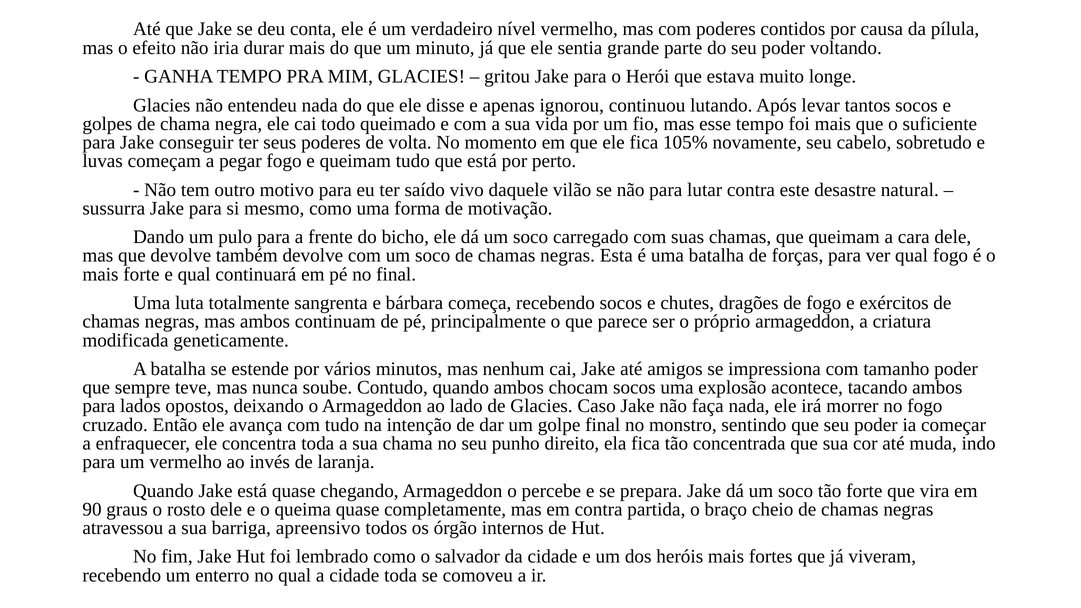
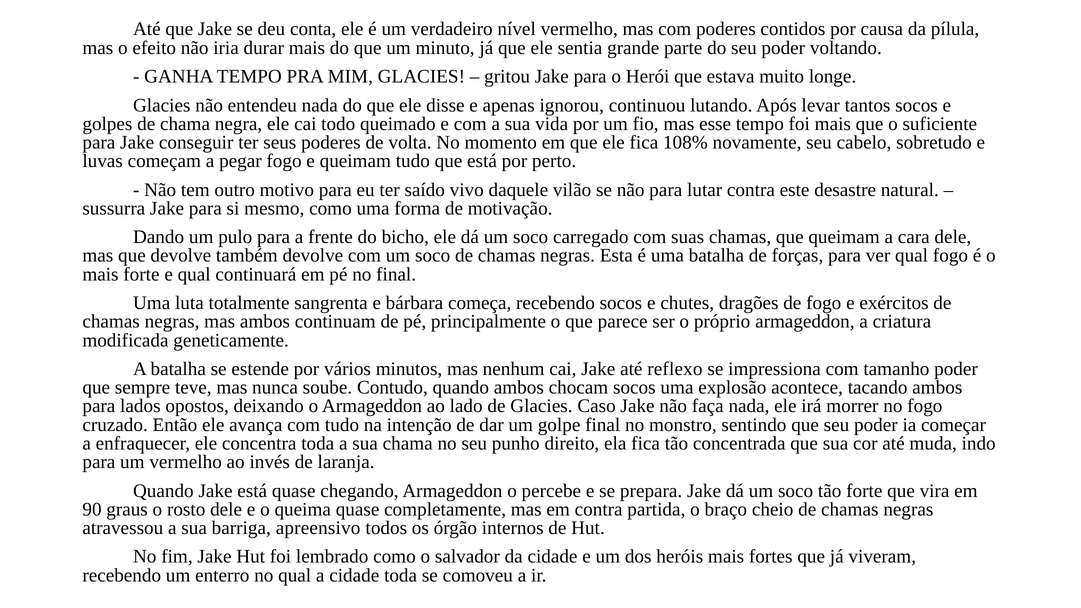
105%: 105% -> 108%
amigos: amigos -> reflexo
